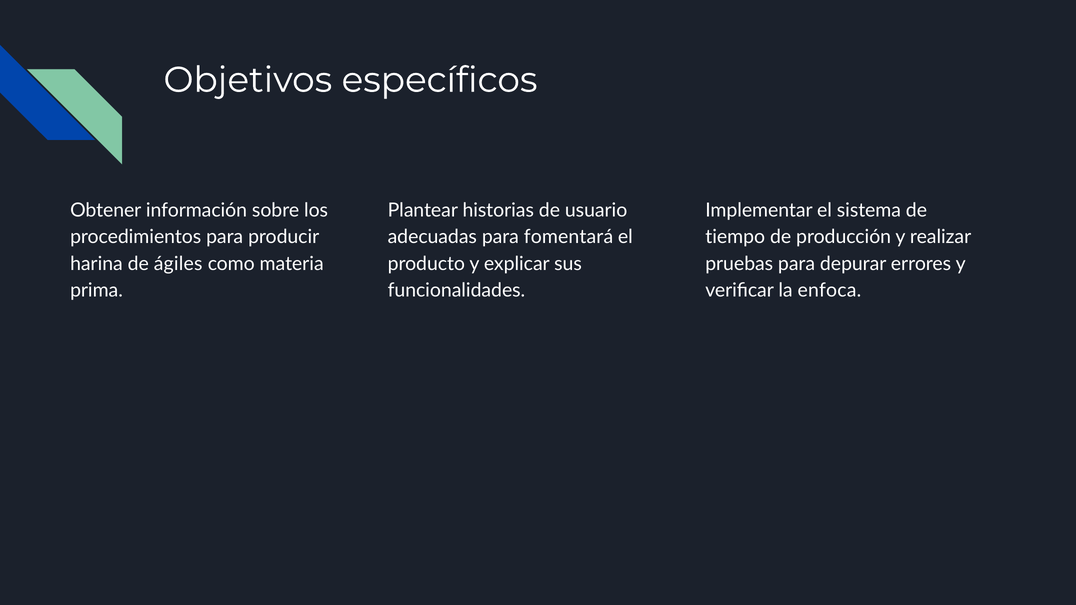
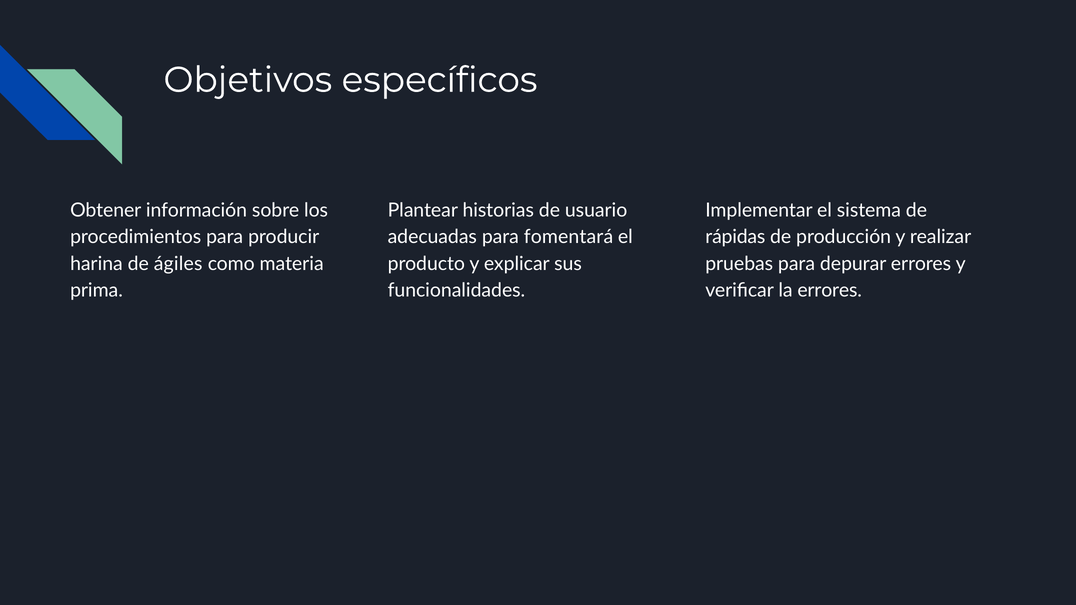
tiempo: tiempo -> rápidas
la enfoca: enfoca -> errores
